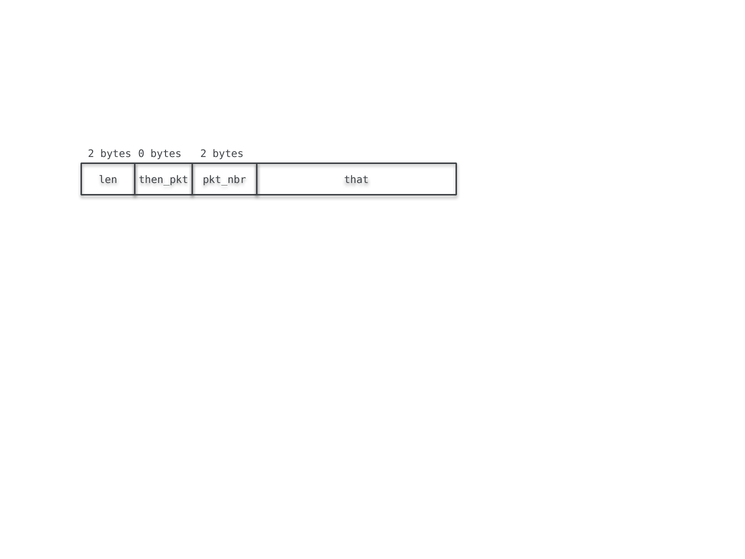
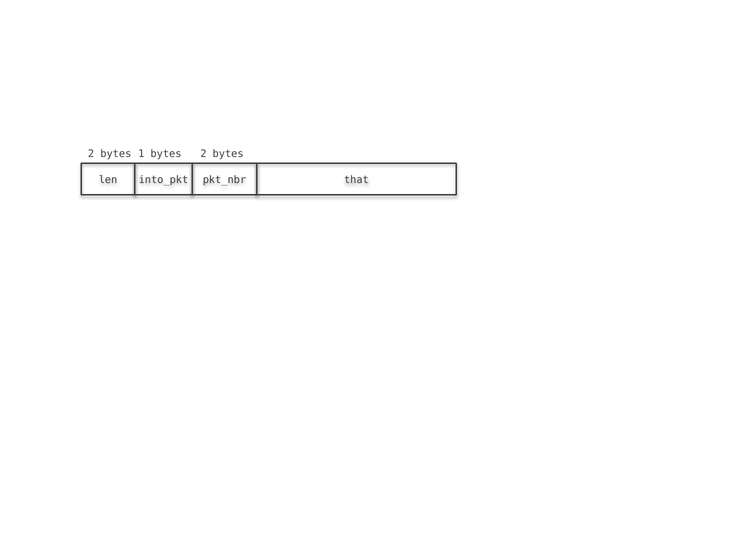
0: 0 -> 1
then_pkt: then_pkt -> into_pkt
